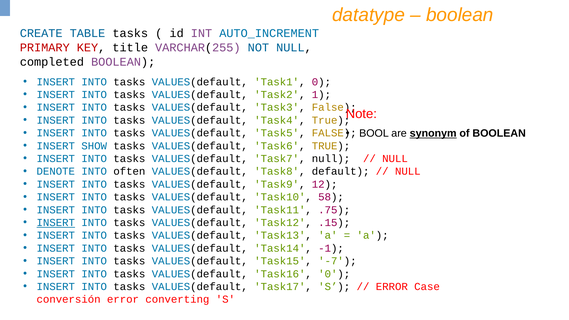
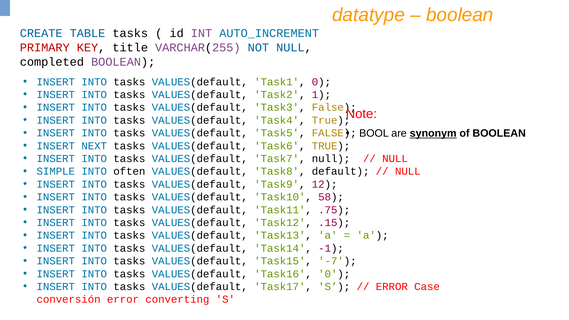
SHOW: SHOW -> NEXT
DENOTE: DENOTE -> SIMPLE
INSERT at (56, 223) underline: present -> none
